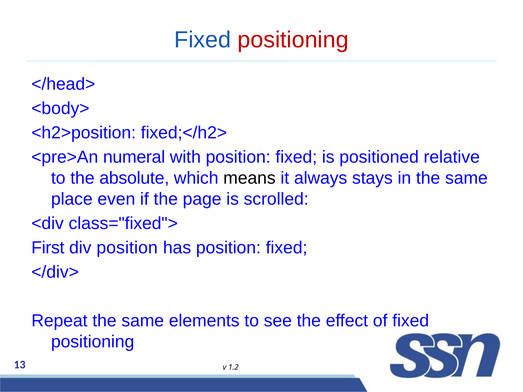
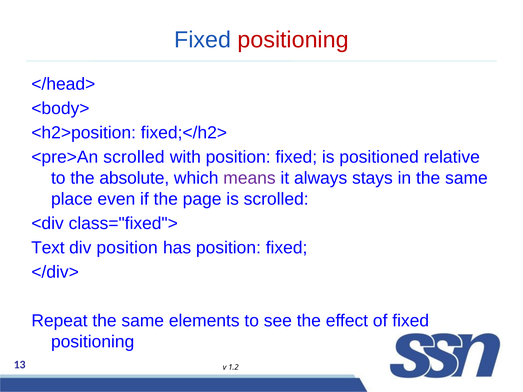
<pre>An numeral: numeral -> scrolled
means colour: black -> purple
First: First -> Text
